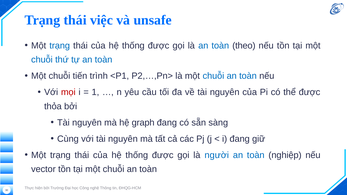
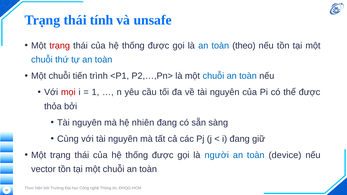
việc: việc -> tính
trạng at (60, 46) colour: blue -> red
graph: graph -> nhiên
nghiệp: nghiệp -> device
